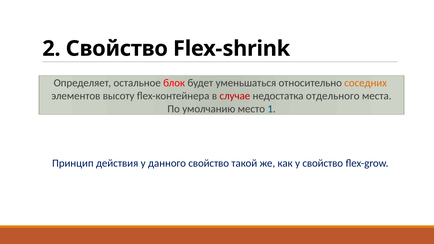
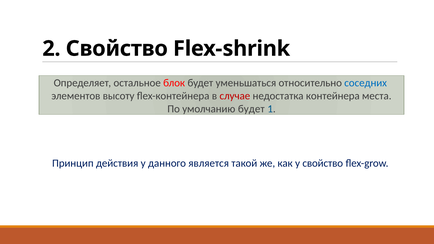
соседних colour: orange -> blue
отдельного: отдельного -> контейнера
умолчанию место: место -> будет
данного свойство: свойство -> является
